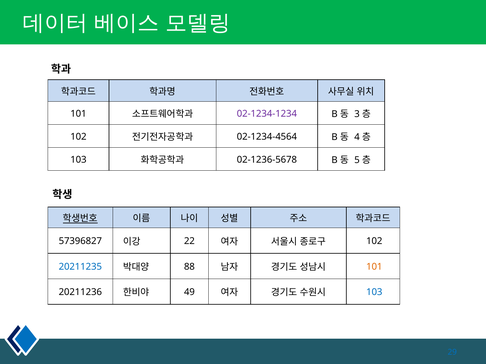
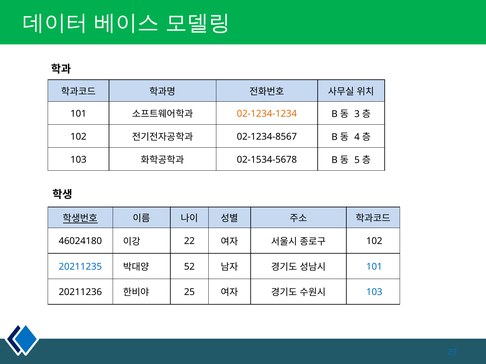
02-1234-1234 colour: purple -> orange
02-1234-4564: 02-1234-4564 -> 02-1234-8567
02-1236-5678: 02-1236-5678 -> 02-1534-5678
57396827: 57396827 -> 46024180
88: 88 -> 52
101 at (374, 267) colour: orange -> blue
49: 49 -> 25
